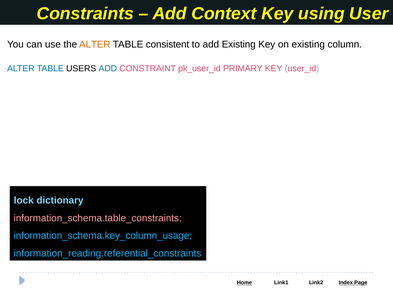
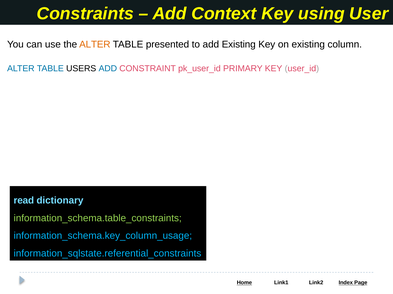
consistent: consistent -> presented
lock: lock -> read
information_schema.table_constraints colour: pink -> light green
information_reading.referential_constraints: information_reading.referential_constraints -> information_sqlstate.referential_constraints
